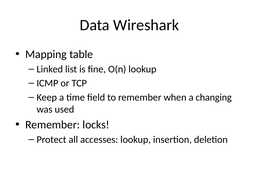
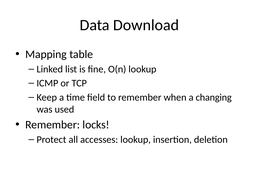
Wireshark: Wireshark -> Download
